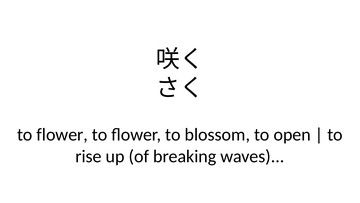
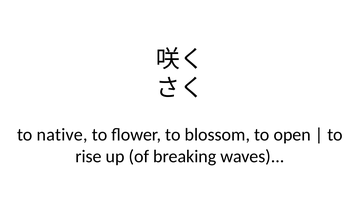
flower at (62, 134): flower -> native
